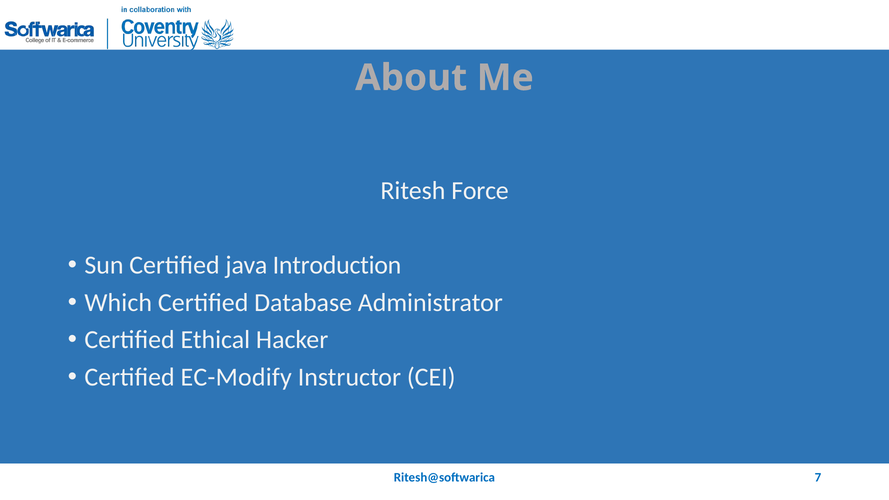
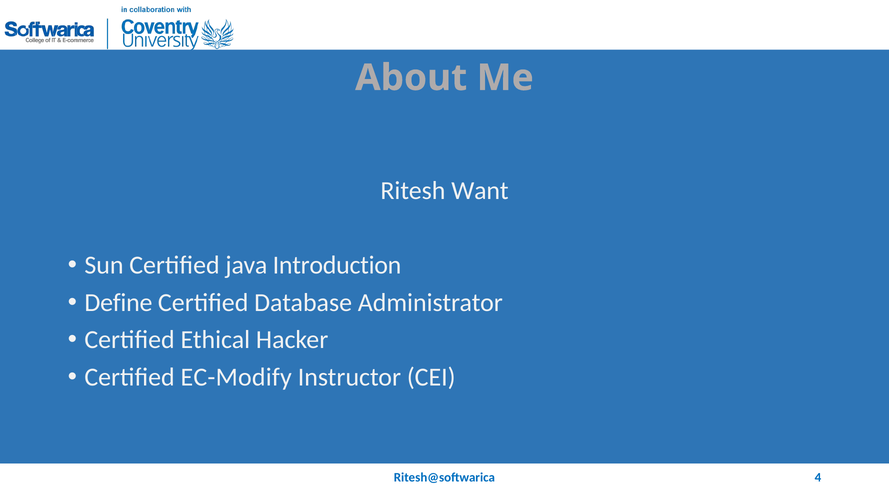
Force: Force -> Want
Which: Which -> Define
7: 7 -> 4
